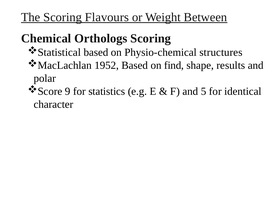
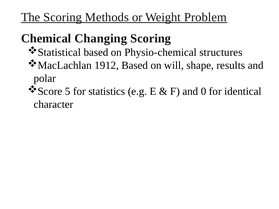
Flavours: Flavours -> Methods
Between: Between -> Problem
Orthologs: Orthologs -> Changing
1952: 1952 -> 1912
find: find -> will
9: 9 -> 5
5: 5 -> 0
